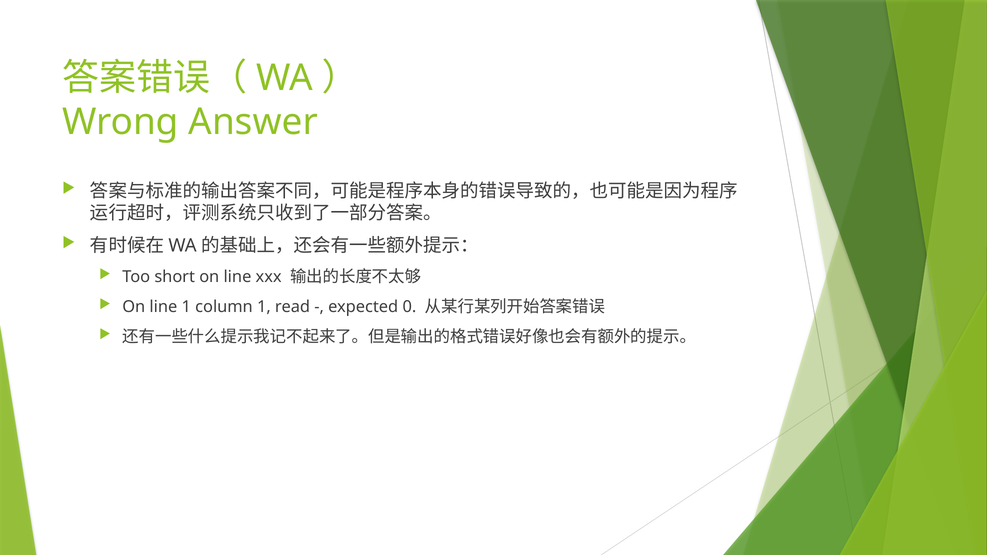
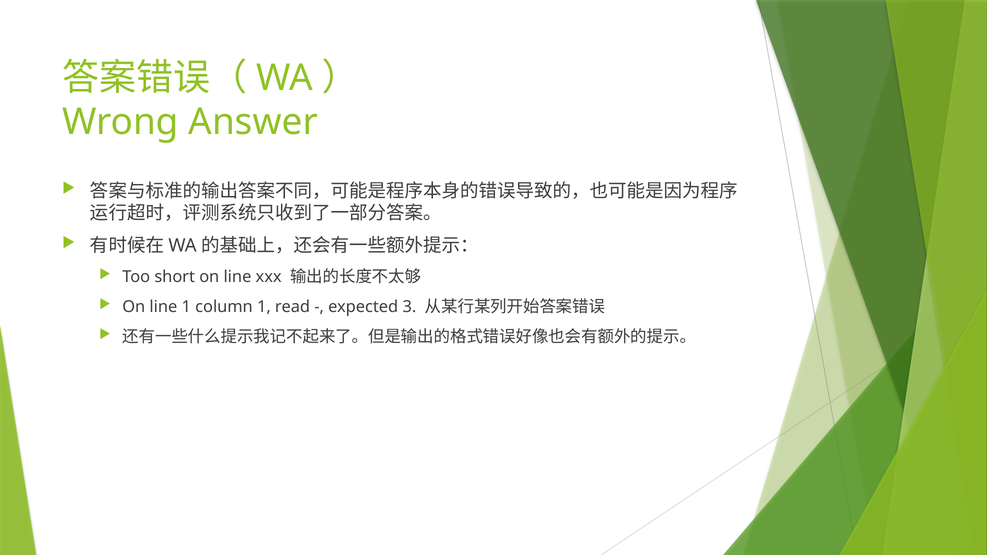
0: 0 -> 3
